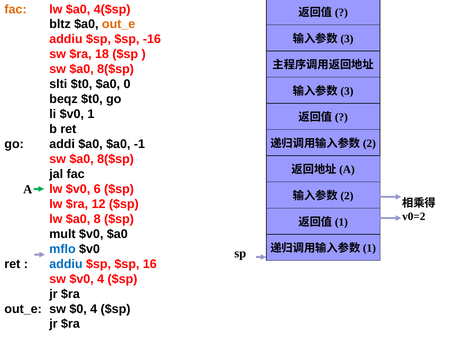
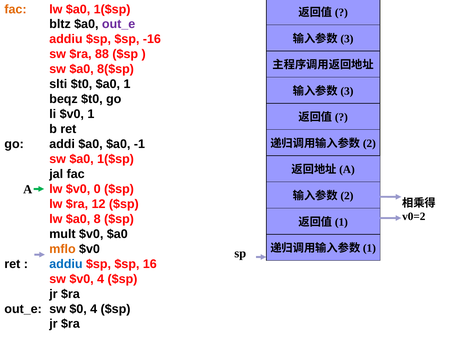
lw $a0 4($sp: 4($sp -> 1($sp
out_e at (119, 24) colour: orange -> purple
18: 18 -> 88
$a0 0: 0 -> 1
8($sp at (116, 159): 8($sp -> 1($sp
6: 6 -> 0
mflo colour: blue -> orange
